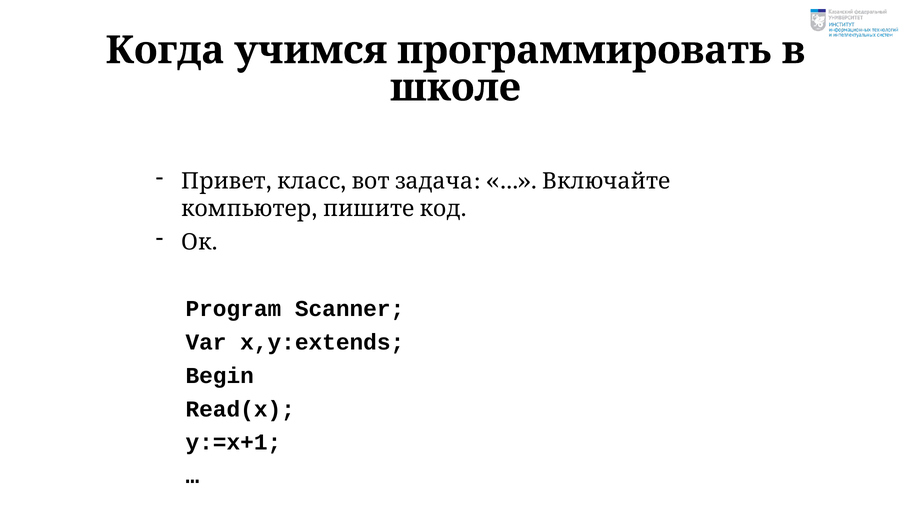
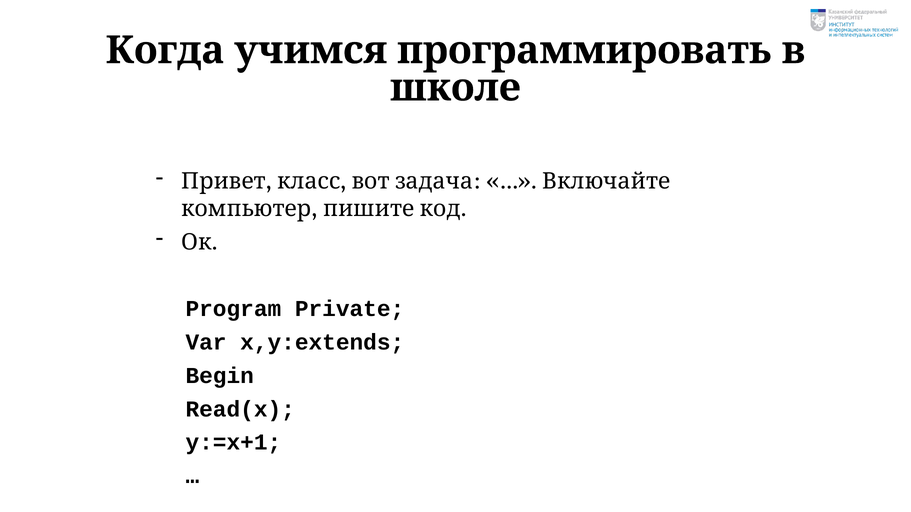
Scanner: Scanner -> Private
